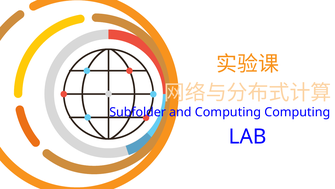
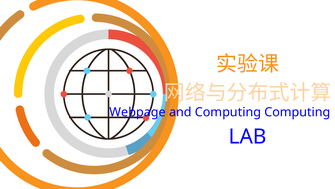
Subfolder: Subfolder -> Webpage
